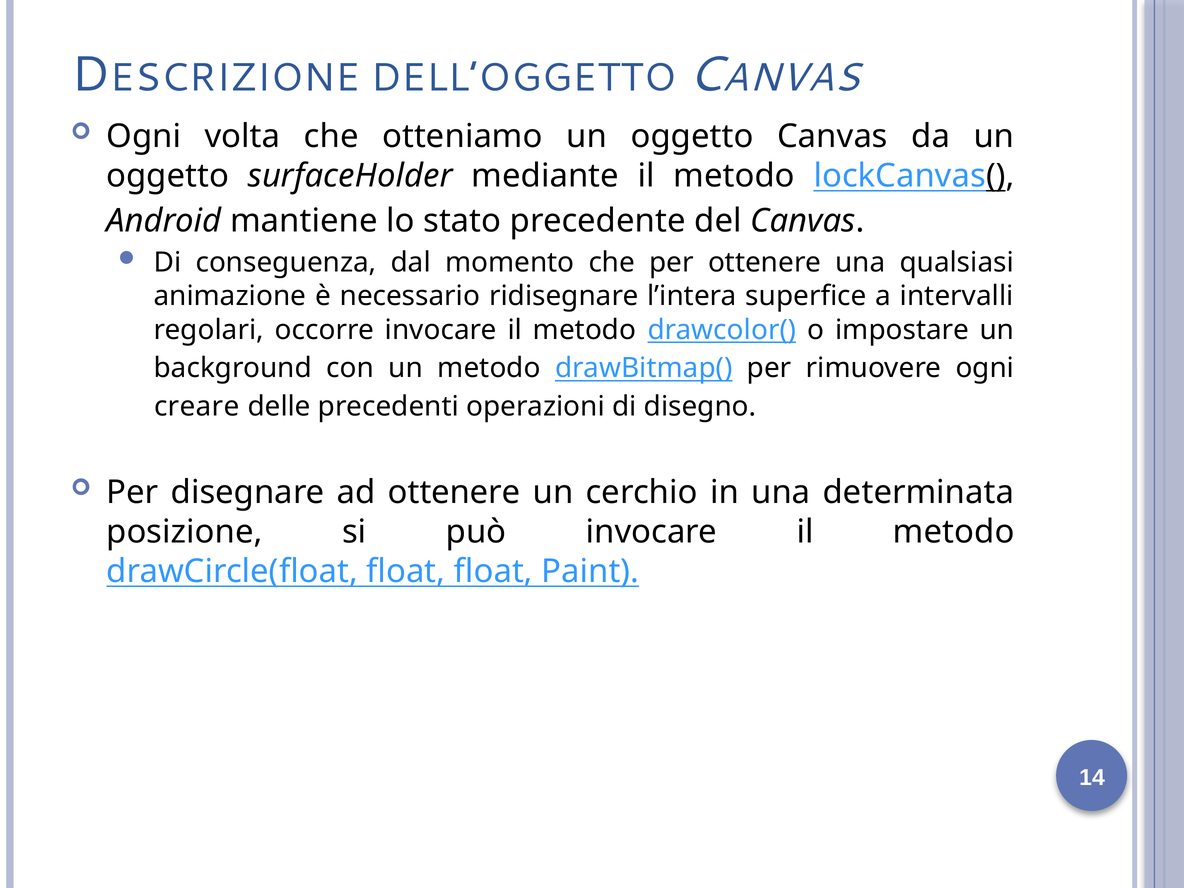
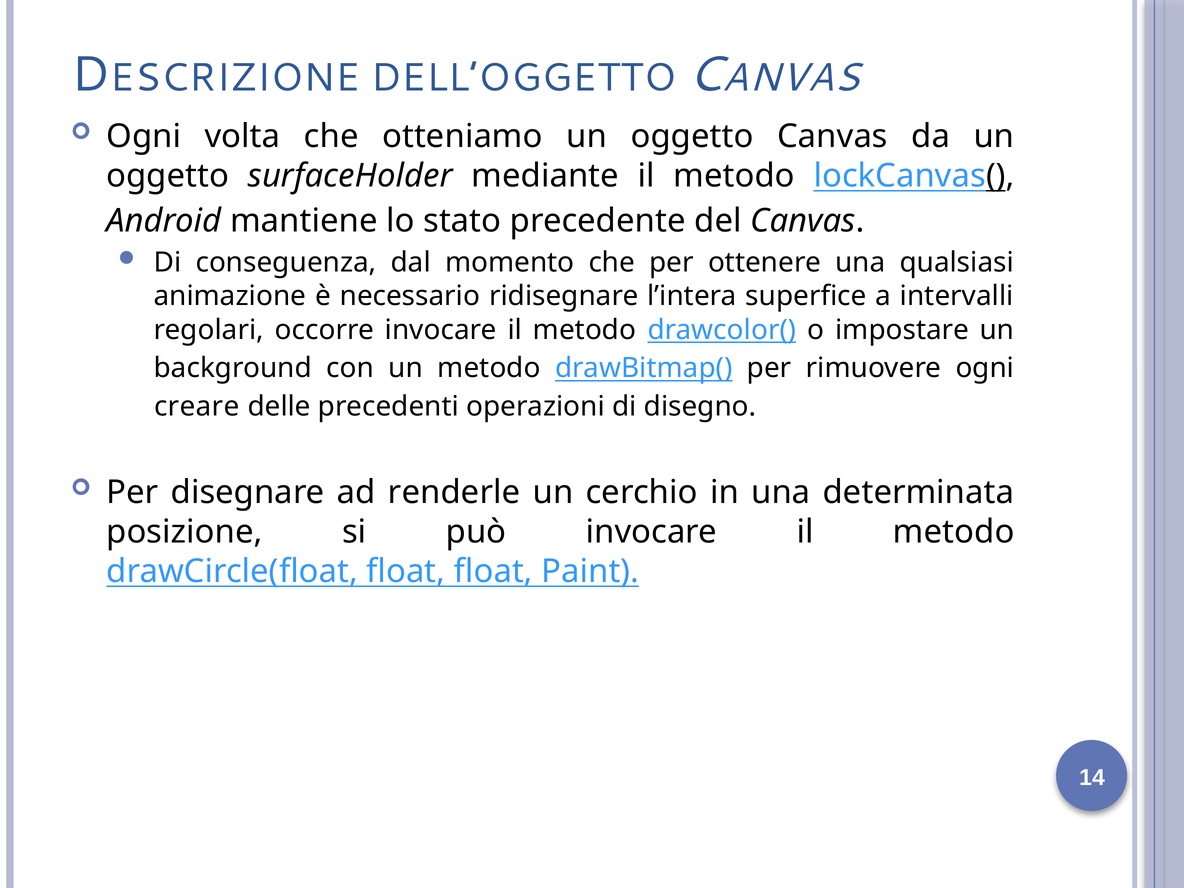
ad ottenere: ottenere -> renderle
